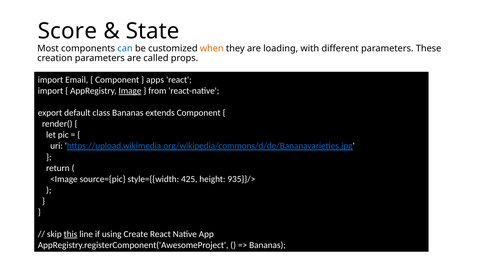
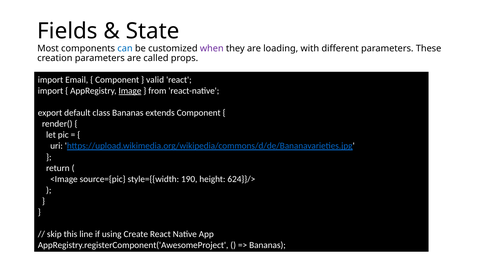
Score: Score -> Fields
when colour: orange -> purple
apps: apps -> valid
425: 425 -> 190
935}}/>: 935}}/> -> 624}}/>
this underline: present -> none
